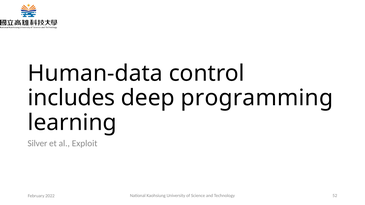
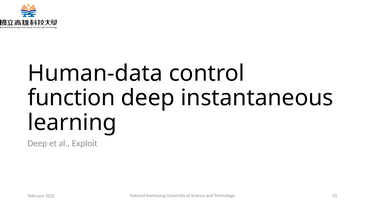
includes: includes -> function
programming: programming -> instantaneous
Silver at (37, 144): Silver -> Deep
